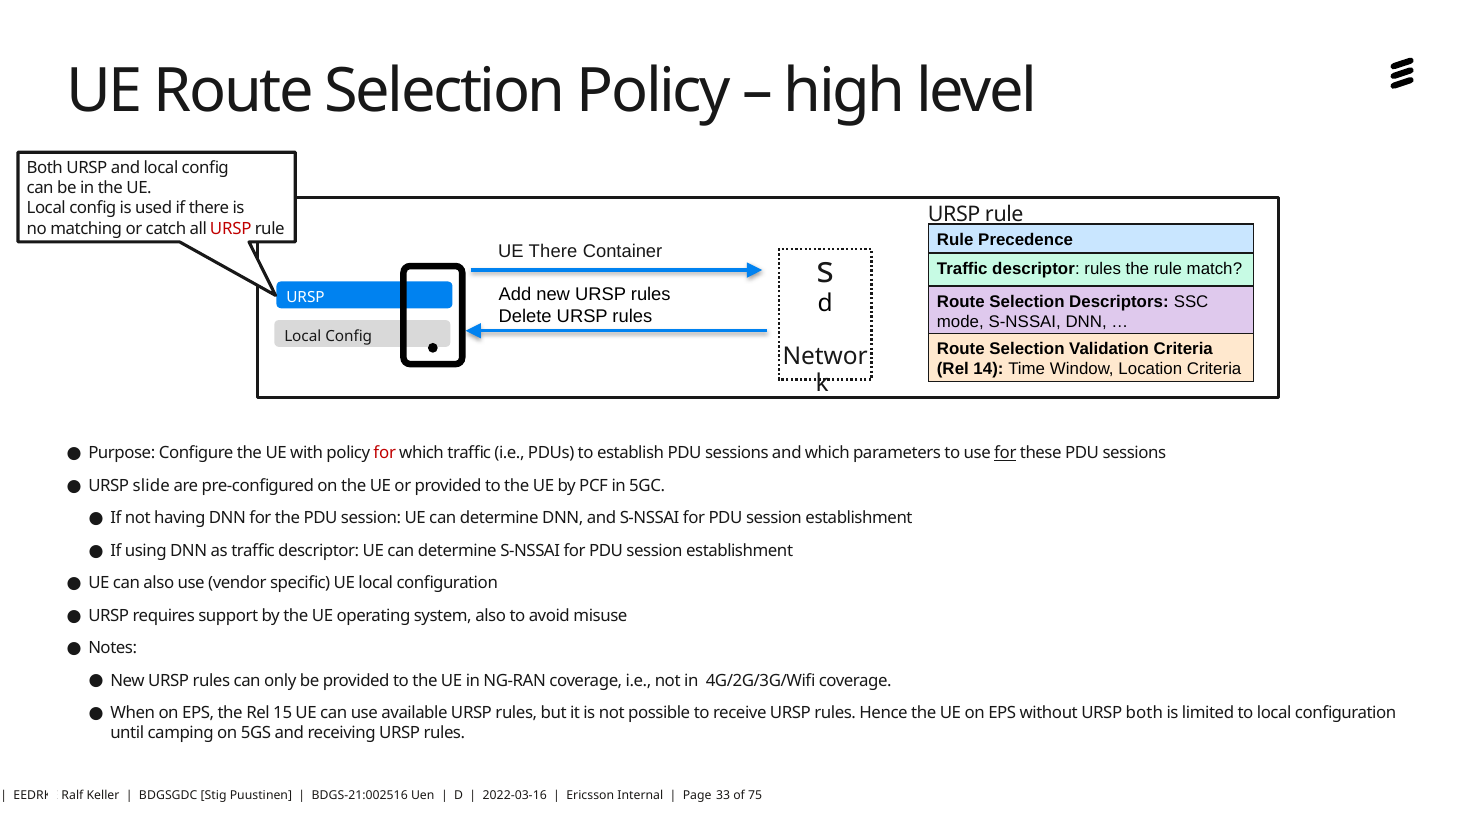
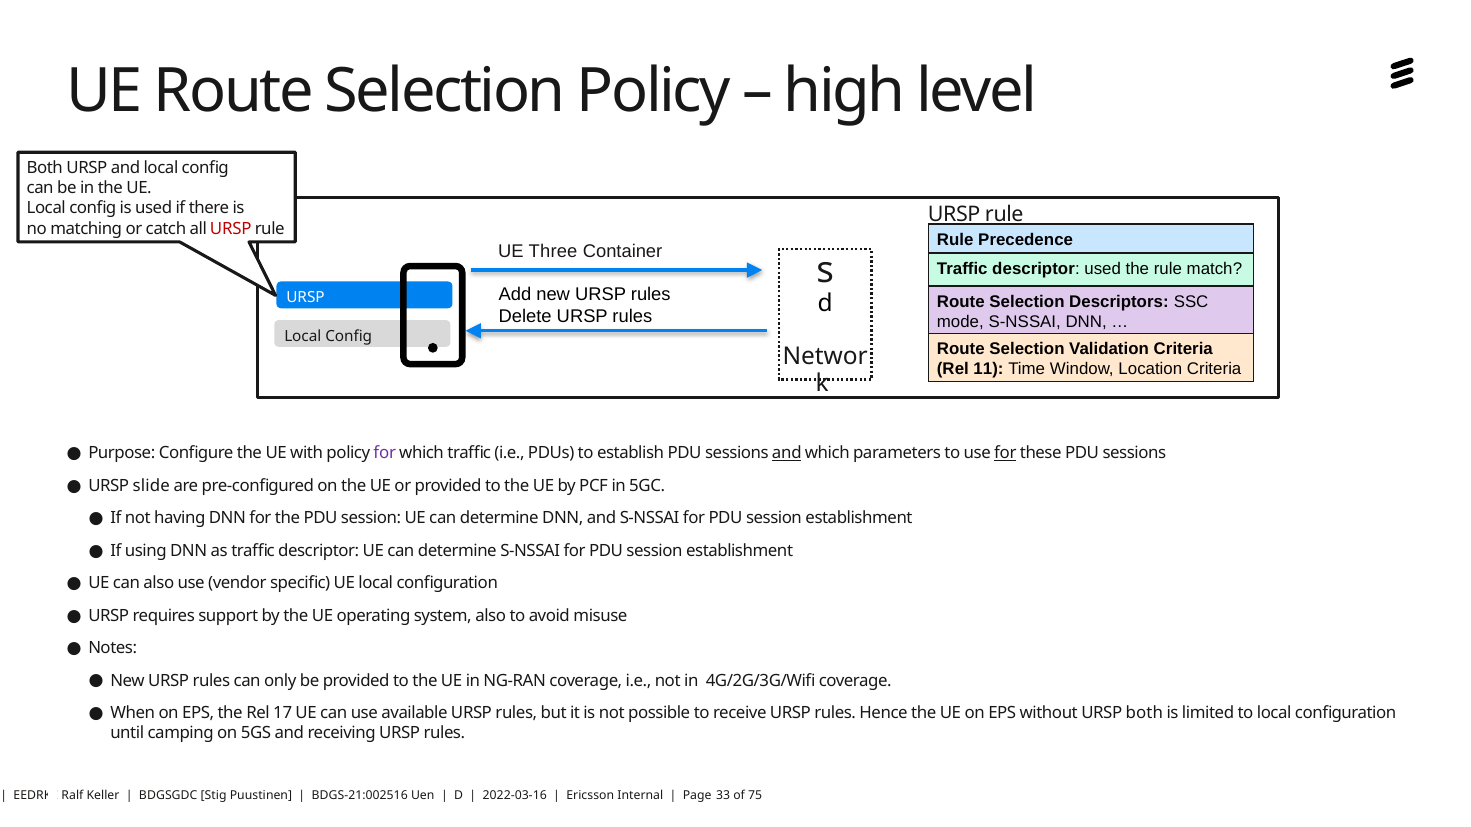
UE There: There -> Three
descriptor rules: rules -> used
14: 14 -> 11
for at (385, 454) colour: red -> purple
and at (787, 454) underline: none -> present
15: 15 -> 17
